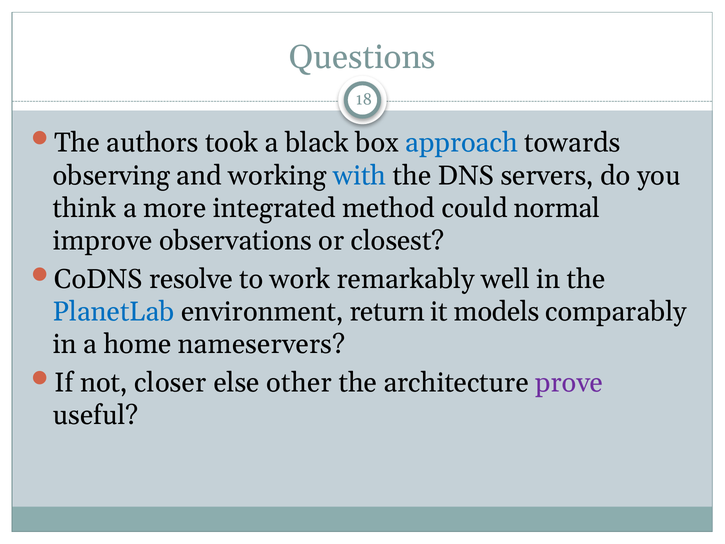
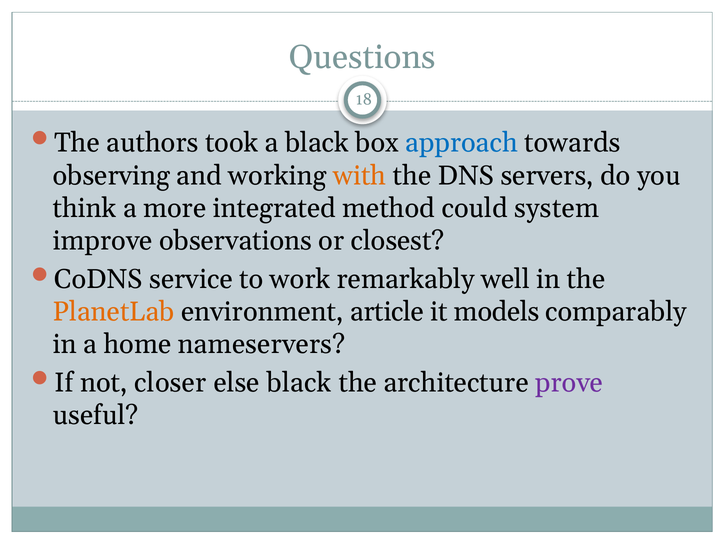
with colour: blue -> orange
normal: normal -> system
resolve: resolve -> service
PlanetLab colour: blue -> orange
return: return -> article
else other: other -> black
